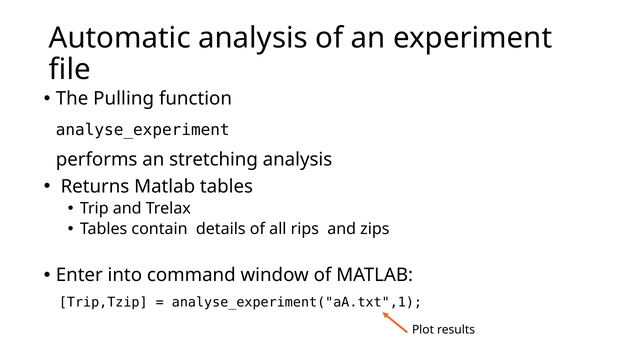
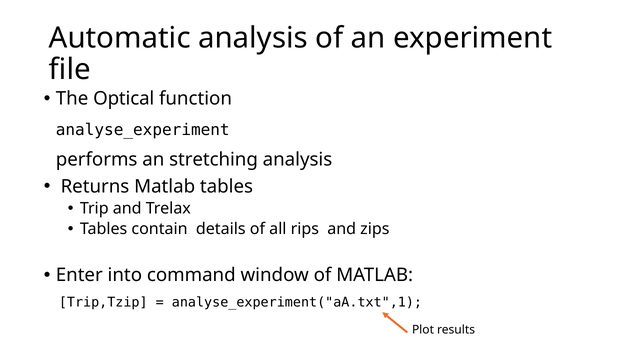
Pulling: Pulling -> Optical
